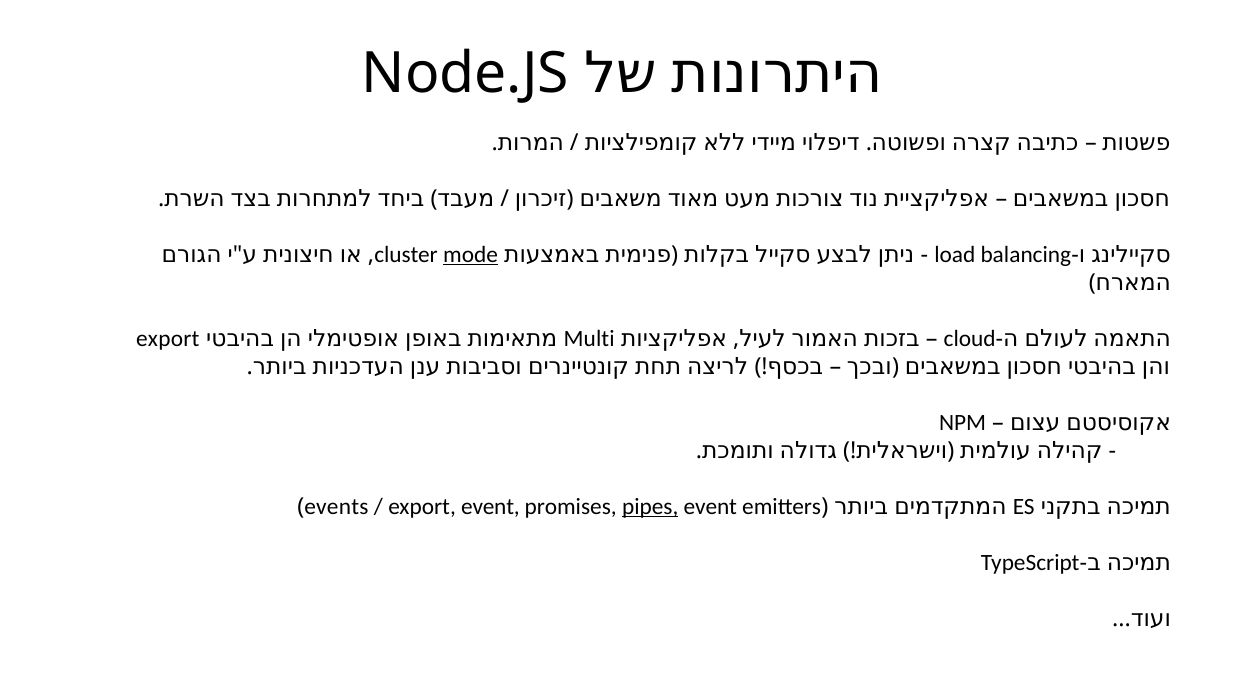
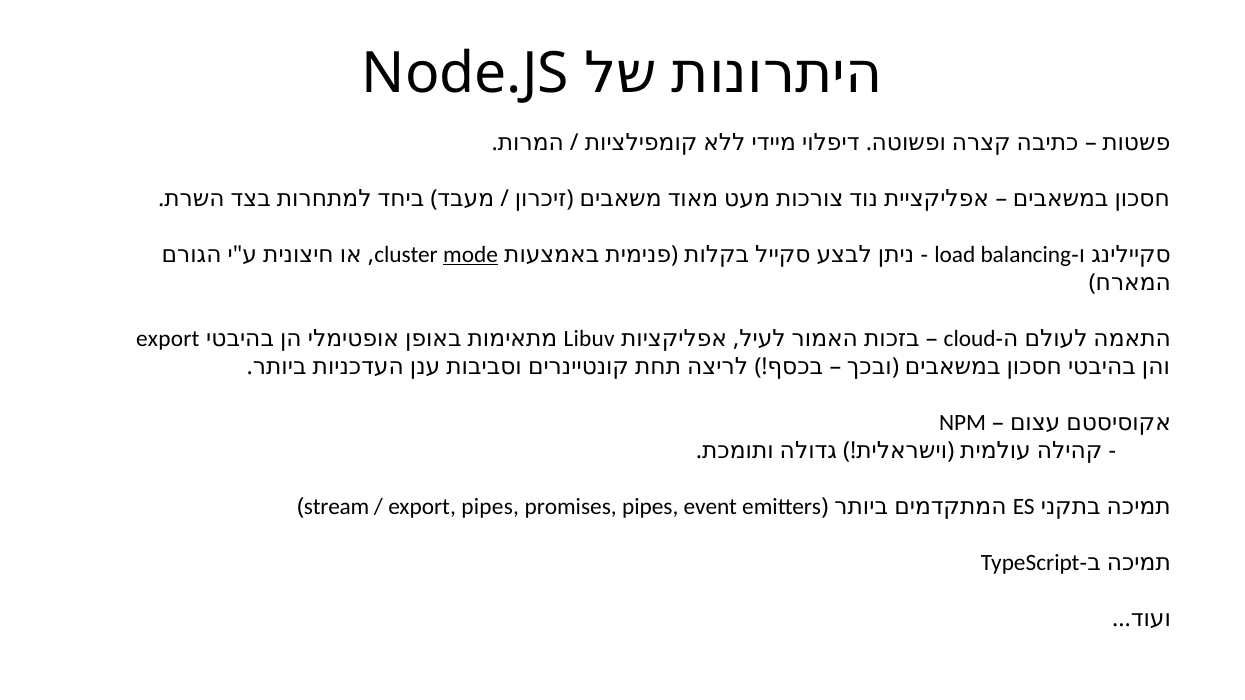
Multi: Multi -> Libuv
events: events -> stream
export event: event -> pipes
pipes at (650, 507) underline: present -> none
